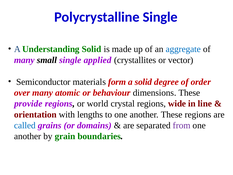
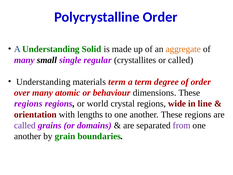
Polycrystalline Single: Single -> Order
aggregate colour: blue -> orange
applied: applied -> regular
or vector: vector -> called
Semiconductor at (43, 82): Semiconductor -> Understanding
materials form: form -> term
a solid: solid -> term
provide at (28, 103): provide -> regions
called at (25, 125) colour: blue -> purple
